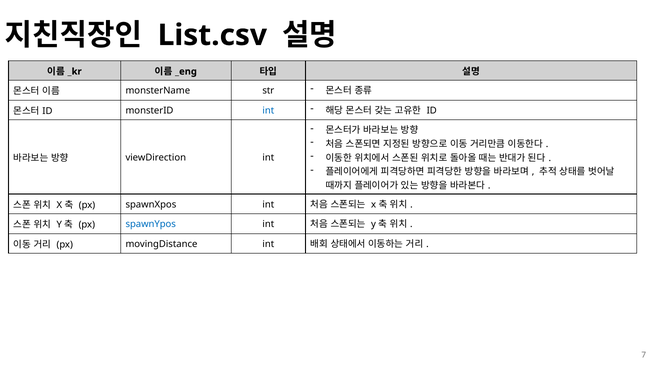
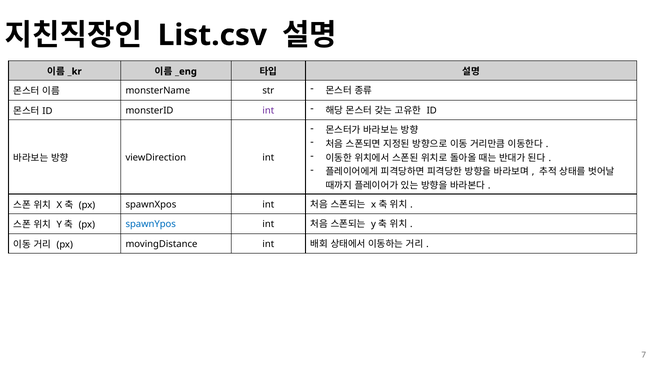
int at (268, 111) colour: blue -> purple
